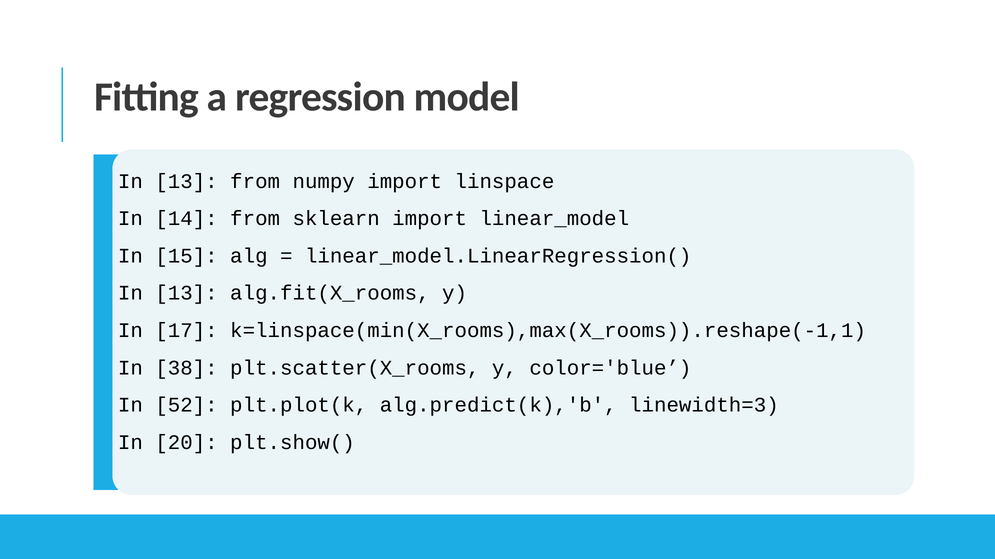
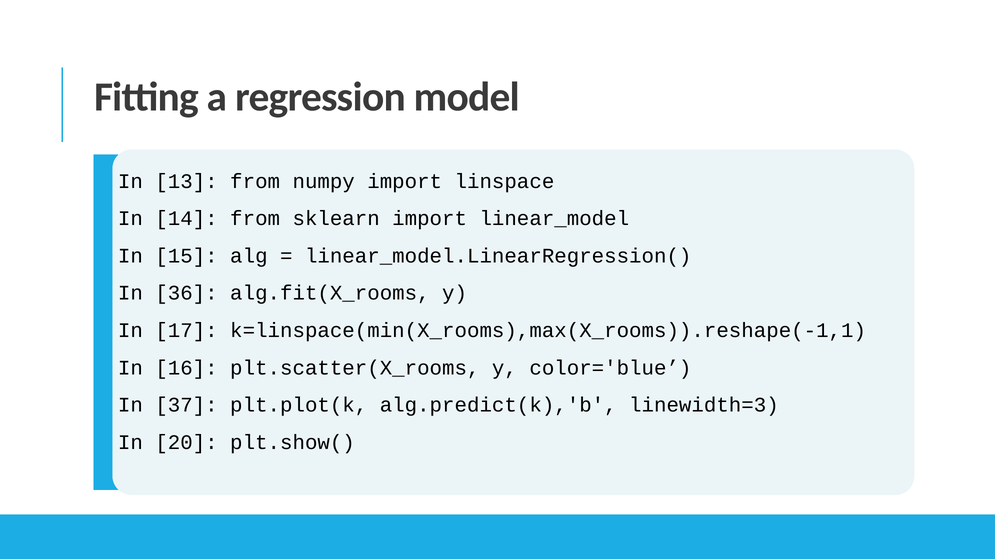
13 at (186, 294): 13 -> 36
38: 38 -> 16
52: 52 -> 37
